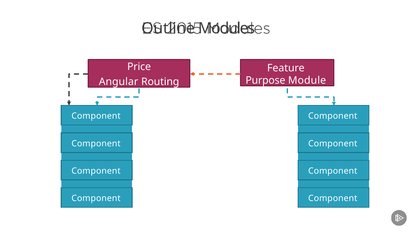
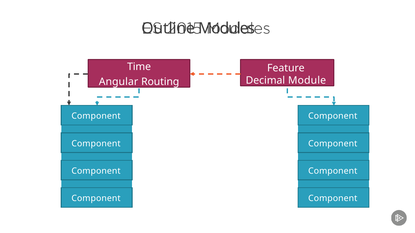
Price: Price -> Time
Purpose: Purpose -> Decimal
